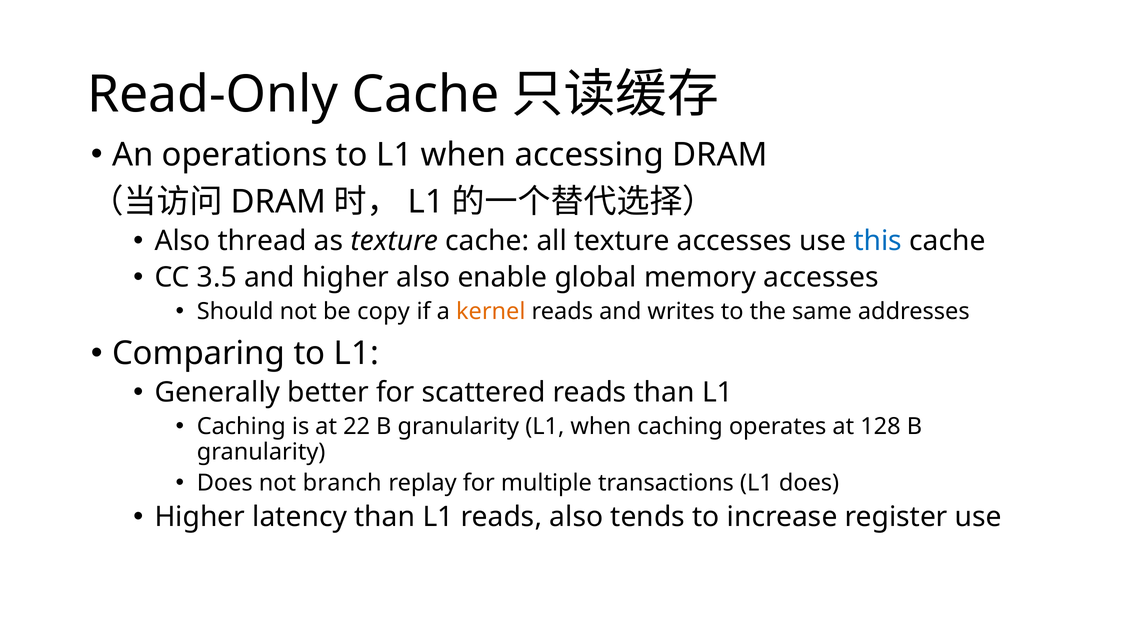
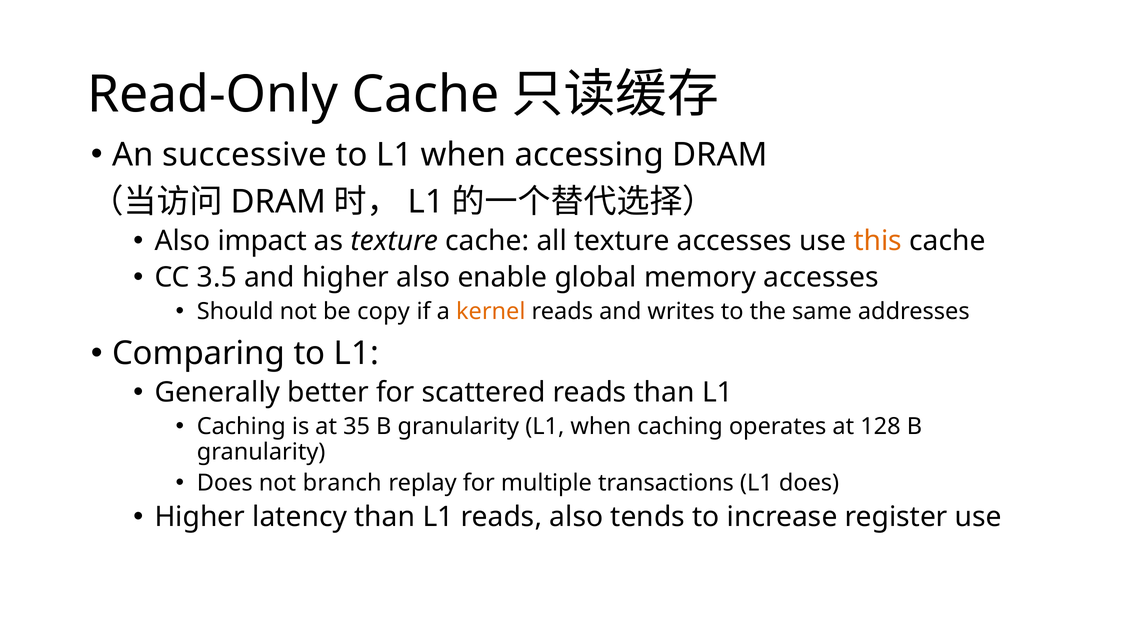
operations: operations -> successive
thread: thread -> impact
this colour: blue -> orange
22: 22 -> 35
